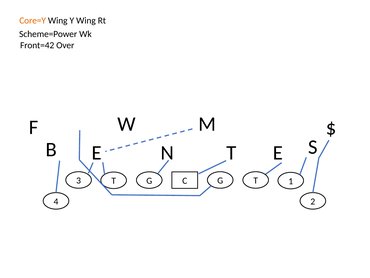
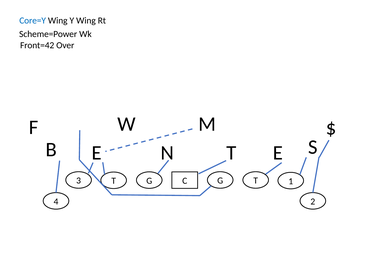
Core=Y colour: orange -> blue
